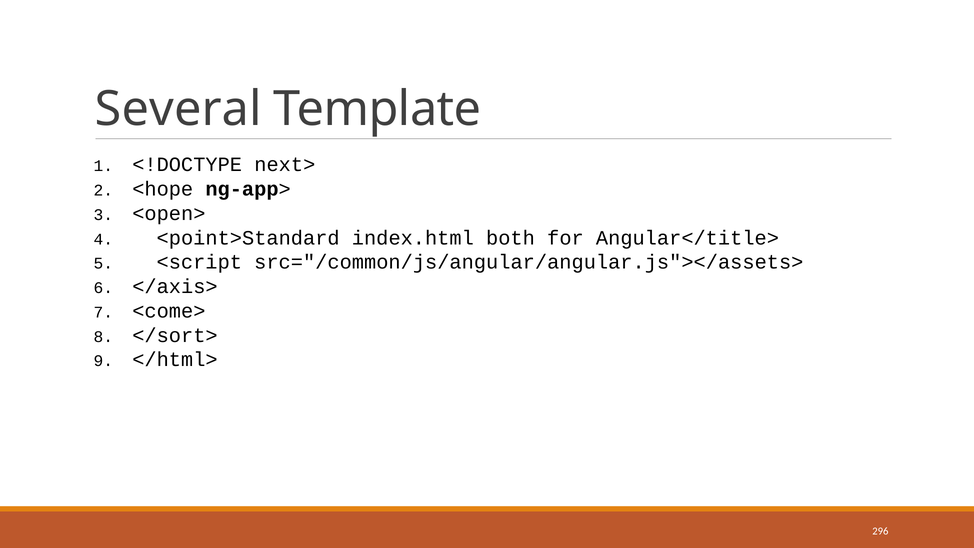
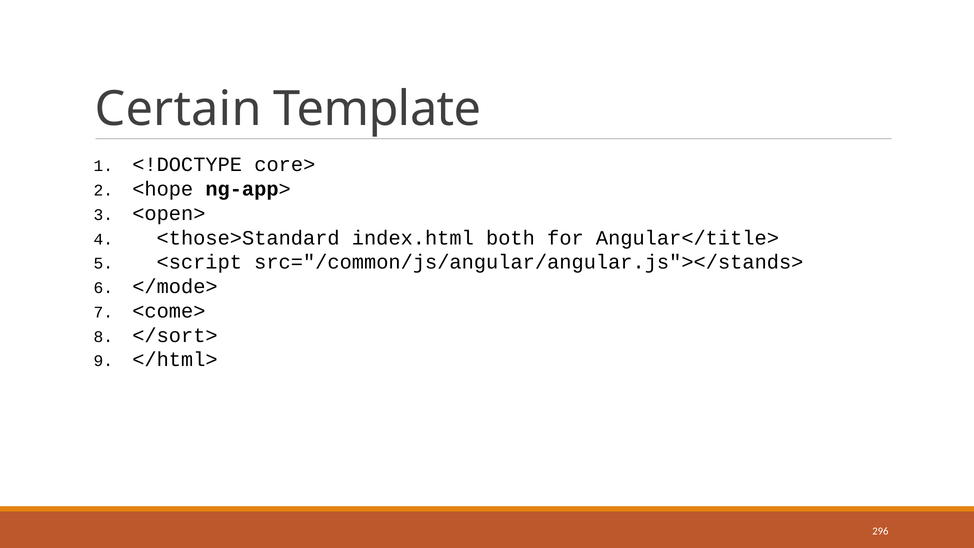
Several: Several -> Certain
next>: next> -> core>
<point>Standard: <point>Standard -> <those>Standard
src="/common/js/angular/angular.js"></assets>: src="/common/js/angular/angular.js"></assets> -> src="/common/js/angular/angular.js"></stands>
</axis>: </axis> -> </mode>
